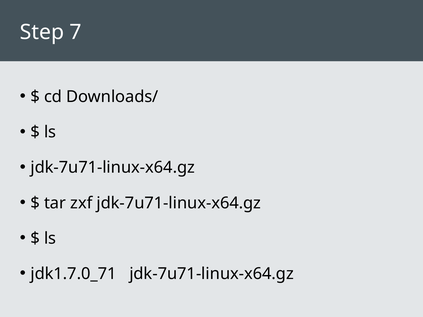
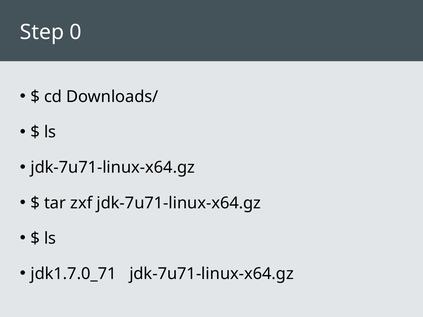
7: 7 -> 0
